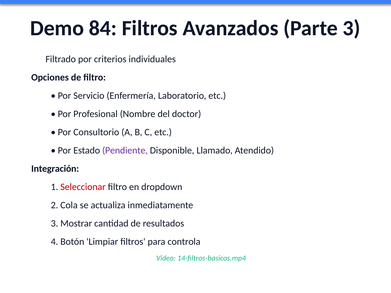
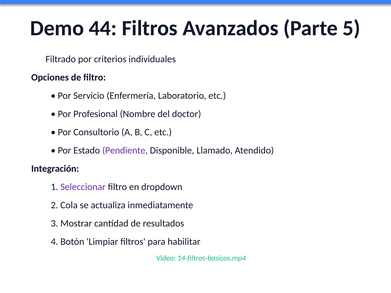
84: 84 -> 44
Parte 3: 3 -> 5
Seleccionar colour: red -> purple
controla: controla -> habilitar
